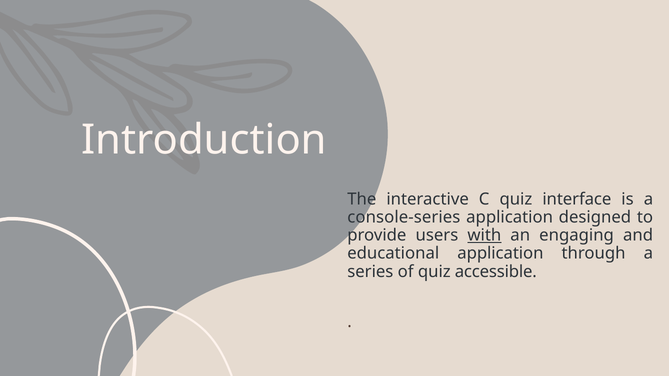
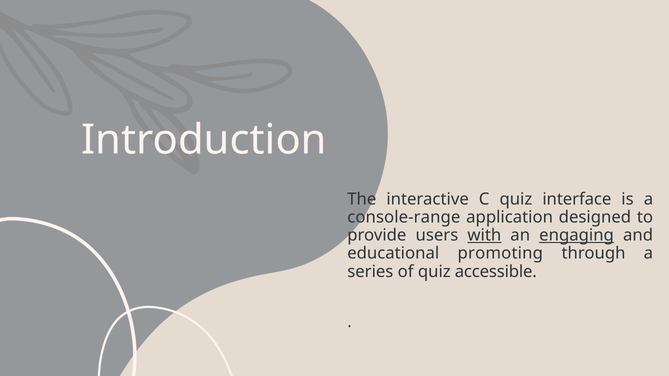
console-series: console-series -> console-range
engaging underline: none -> present
educational application: application -> promoting
